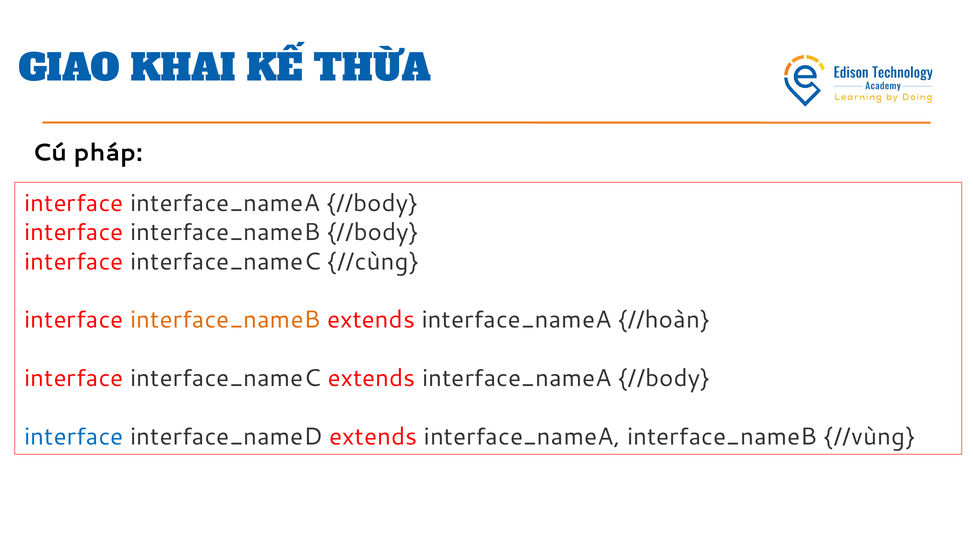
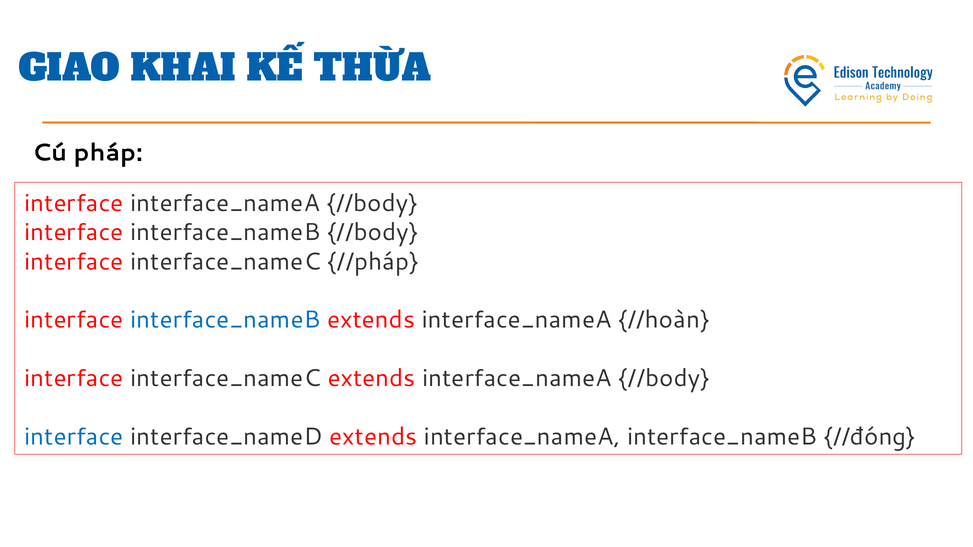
//cùng: //cùng -> //pháp
interface_nameB at (225, 320) colour: orange -> blue
//vùng: //vùng -> //đóng
